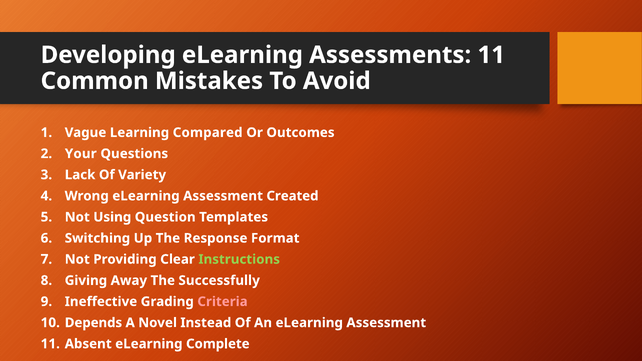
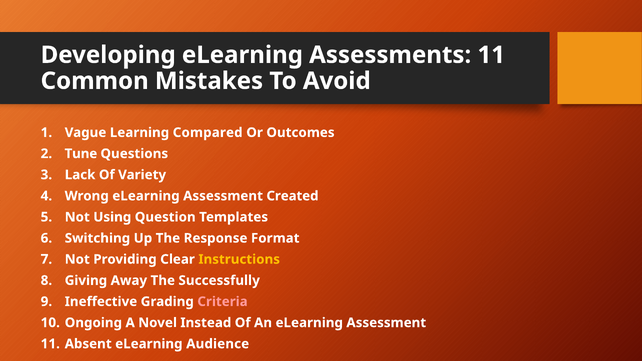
Your: Your -> Tune
Instructions colour: light green -> yellow
Depends: Depends -> Ongoing
Complete: Complete -> Audience
